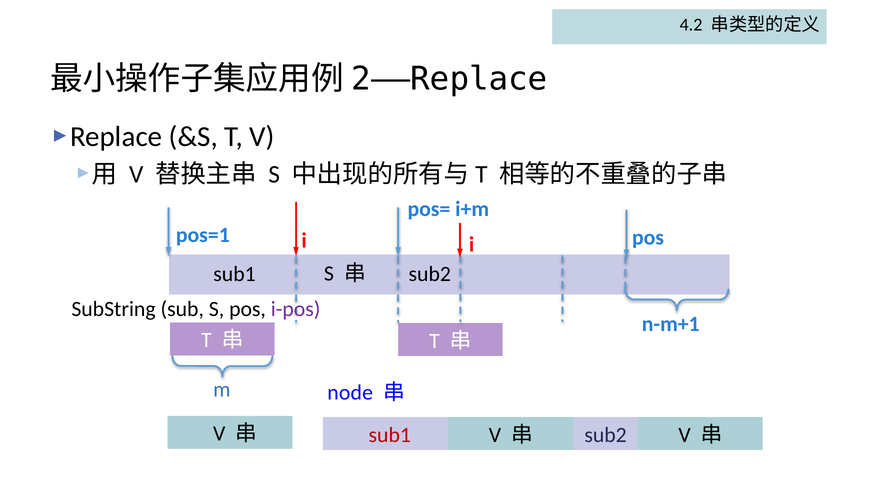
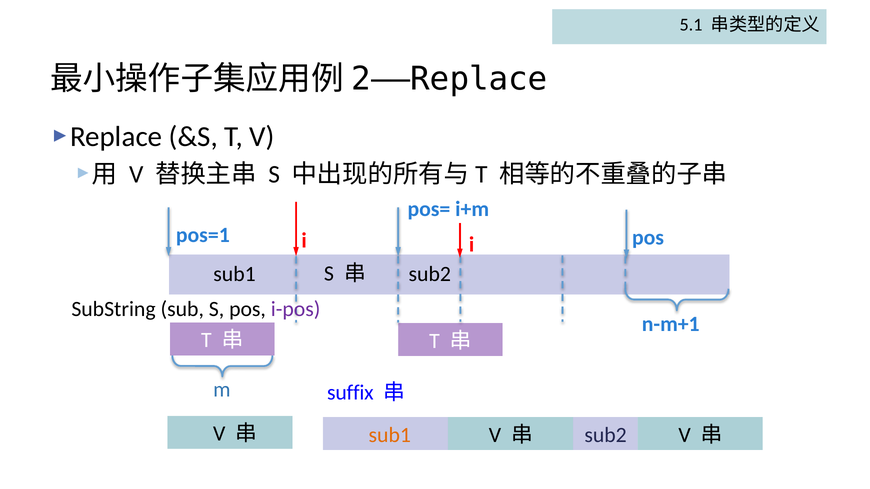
4.2: 4.2 -> 5.1
node: node -> suffix
sub1 at (390, 435) colour: red -> orange
